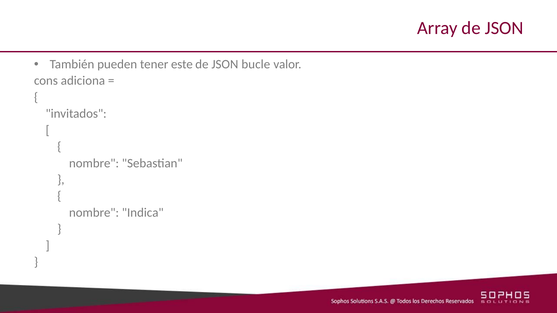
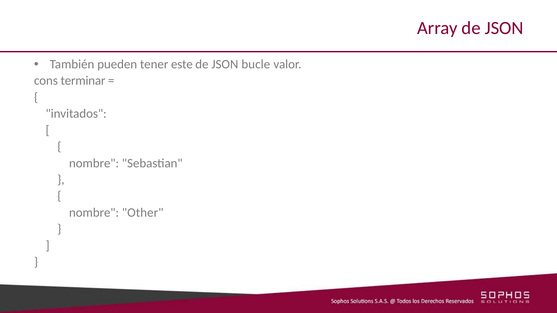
adiciona: adiciona -> terminar
Indica: Indica -> Other
